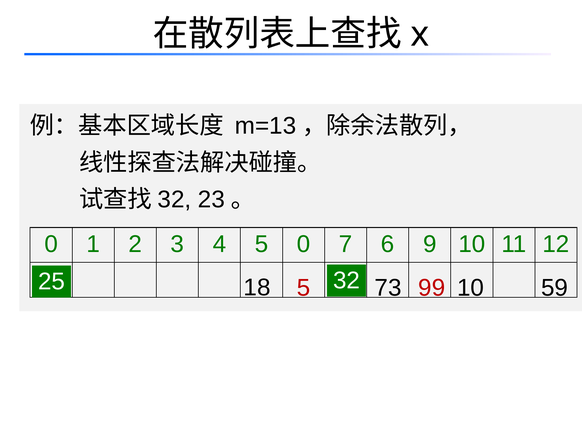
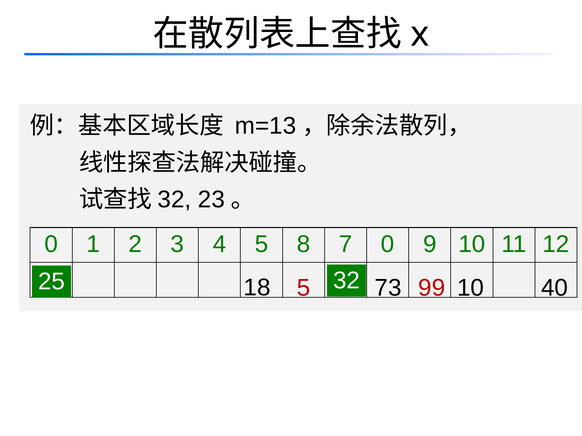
5 0: 0 -> 8
7 6: 6 -> 0
59: 59 -> 40
